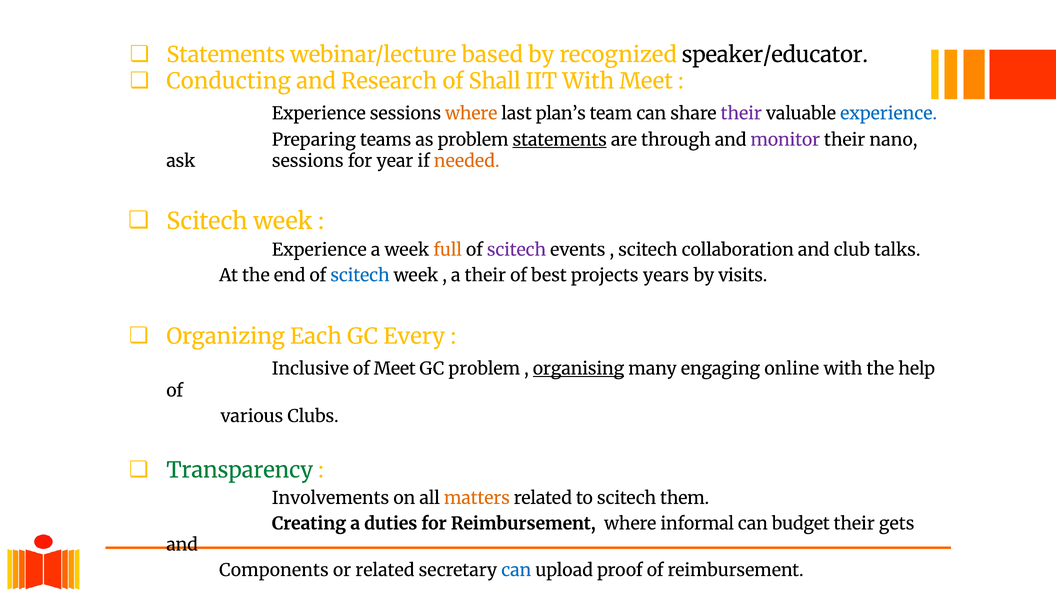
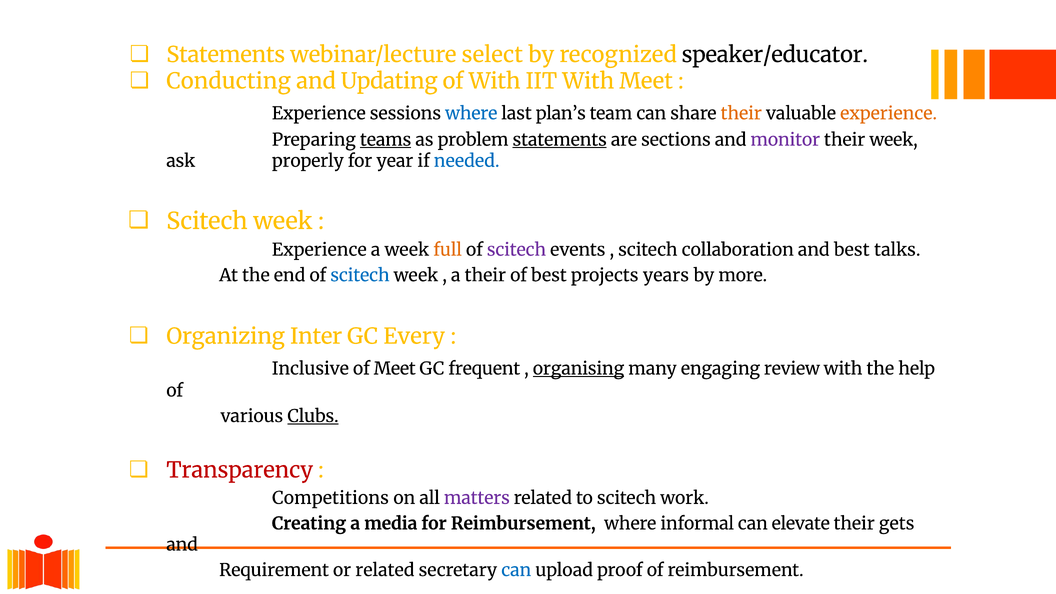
based: based -> select
Research: Research -> Updating
of Shall: Shall -> With
where at (471, 114) colour: orange -> blue
their at (741, 114) colour: purple -> orange
experience at (889, 114) colour: blue -> orange
teams underline: none -> present
through: through -> sections
their nano: nano -> week
ask sessions: sessions -> properly
needed colour: orange -> blue
and club: club -> best
visits: visits -> more
Each: Each -> Inter
GC problem: problem -> frequent
online: online -> review
Clubs underline: none -> present
Transparency colour: green -> red
Involvements: Involvements -> Competitions
matters colour: orange -> purple
them: them -> work
duties: duties -> media
budget: budget -> elevate
Components: Components -> Requirement
